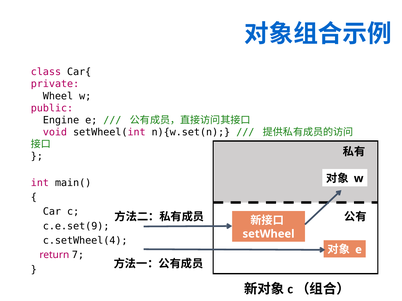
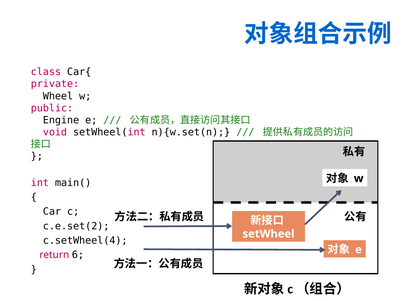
c.e.set(9: c.e.set(9 -> c.e.set(2
7: 7 -> 6
